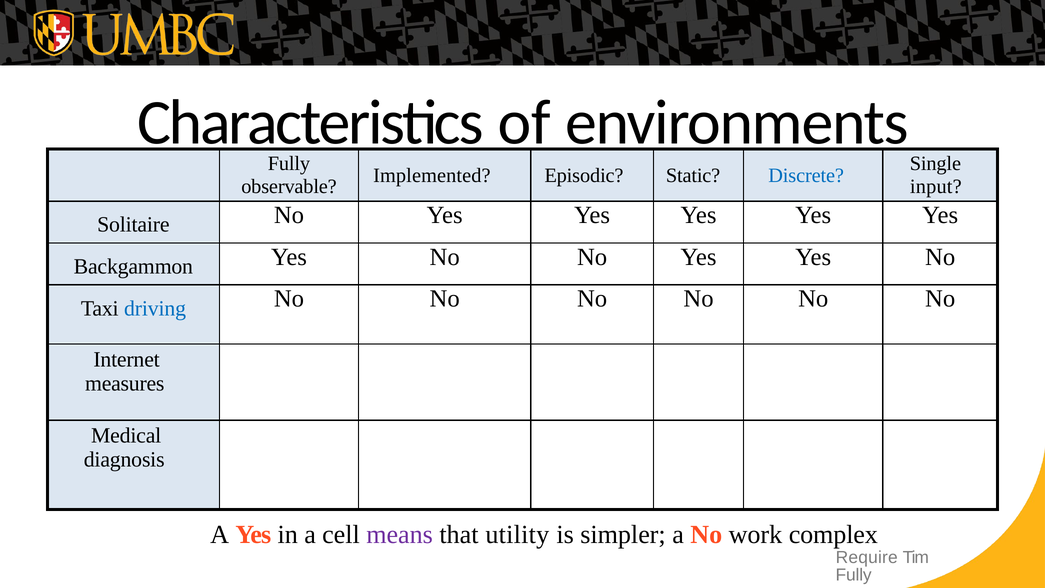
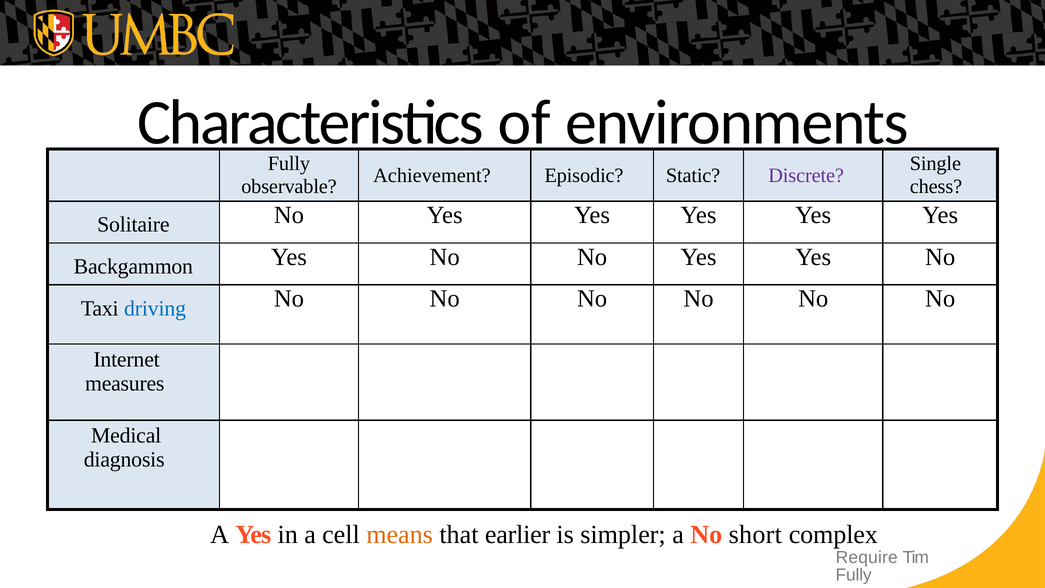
Implemented: Implemented -> Achievement
Discrete colour: blue -> purple
input: input -> chess
means colour: purple -> orange
utility: utility -> earlier
work: work -> short
